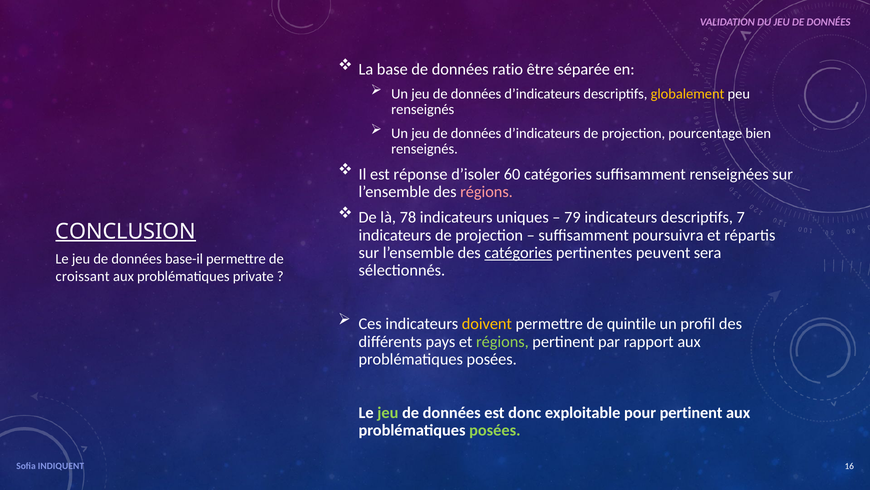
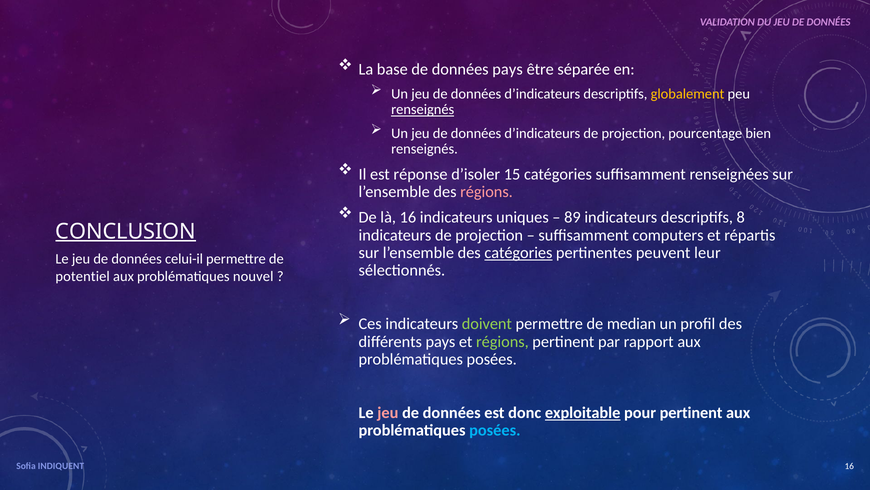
données ratio: ratio -> pays
renseignés at (423, 109) underline: none -> present
60: 60 -> 15
là 78: 78 -> 16
79: 79 -> 89
7: 7 -> 8
poursuivra: poursuivra -> computers
sera: sera -> leur
base-il: base-il -> celui-il
croissant: croissant -> potentiel
private: private -> nouvel
doivent colour: yellow -> light green
quintile: quintile -> median
jeu at (388, 412) colour: light green -> pink
exploitable underline: none -> present
posées at (495, 430) colour: light green -> light blue
